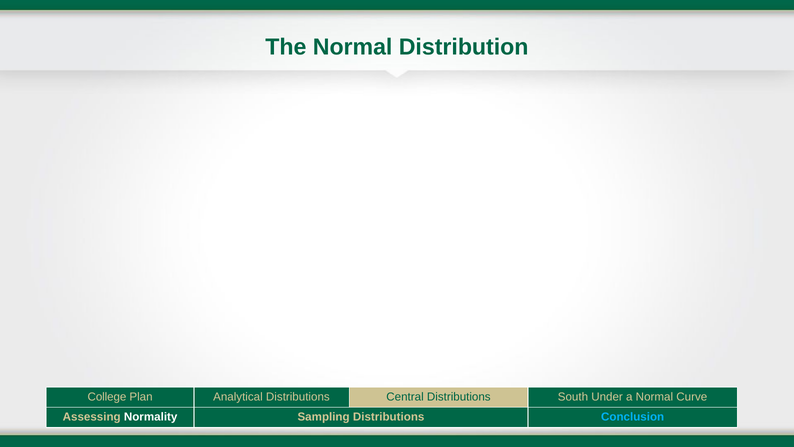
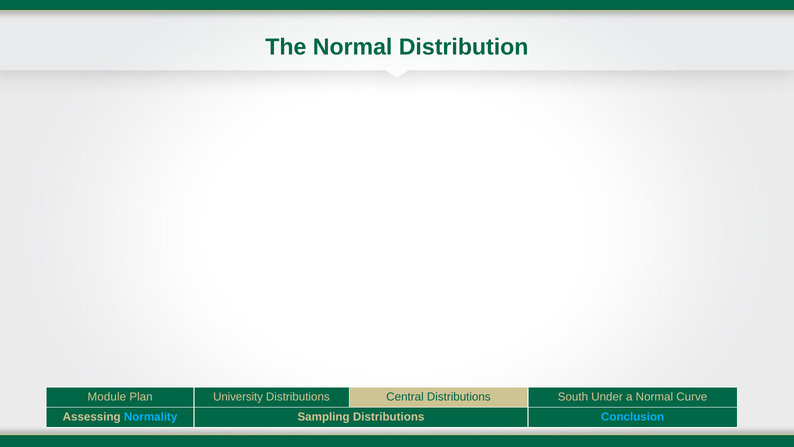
College: College -> Module
Analytical: Analytical -> University
Normality colour: white -> light blue
